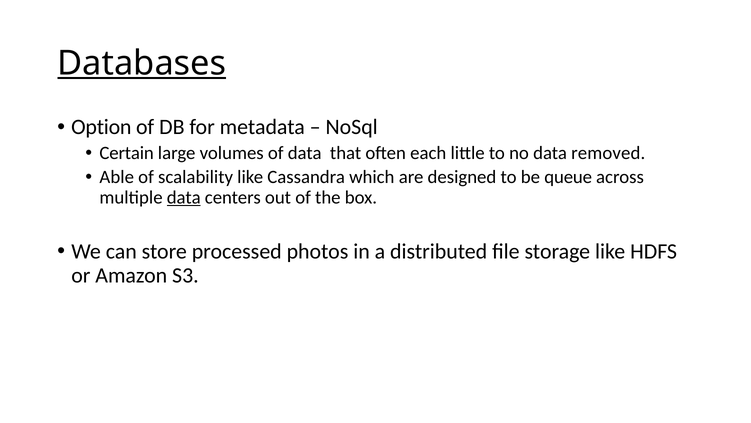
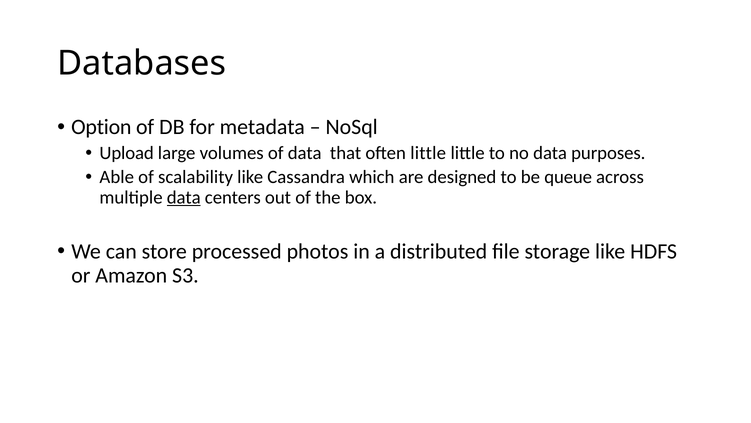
Databases underline: present -> none
Certain: Certain -> Upload
often each: each -> little
removed: removed -> purposes
